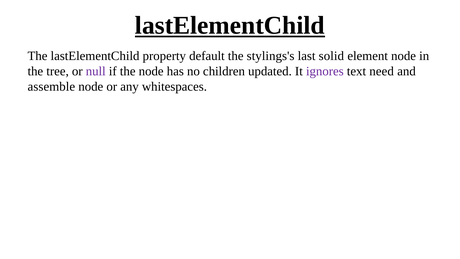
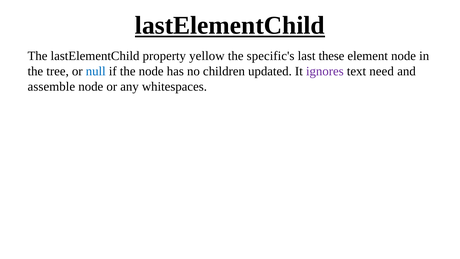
default: default -> yellow
stylings's: stylings's -> specific's
solid: solid -> these
null colour: purple -> blue
